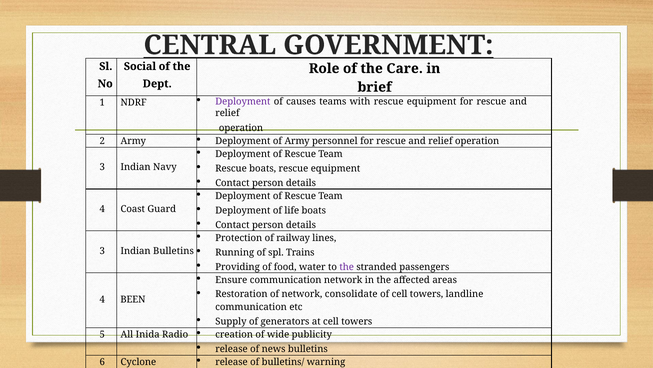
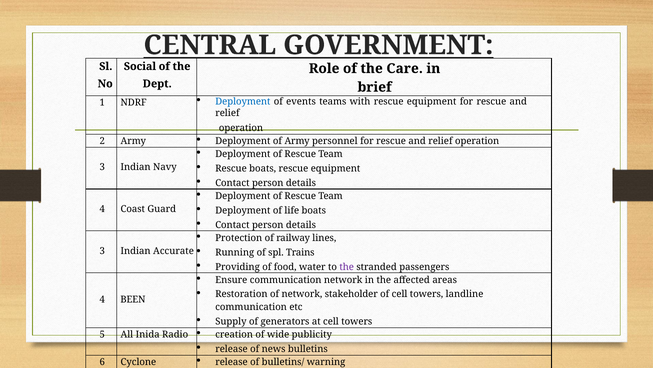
Deployment at (243, 101) colour: purple -> blue
causes: causes -> events
Indian Bulletins: Bulletins -> Accurate
consolidate: consolidate -> stakeholder
